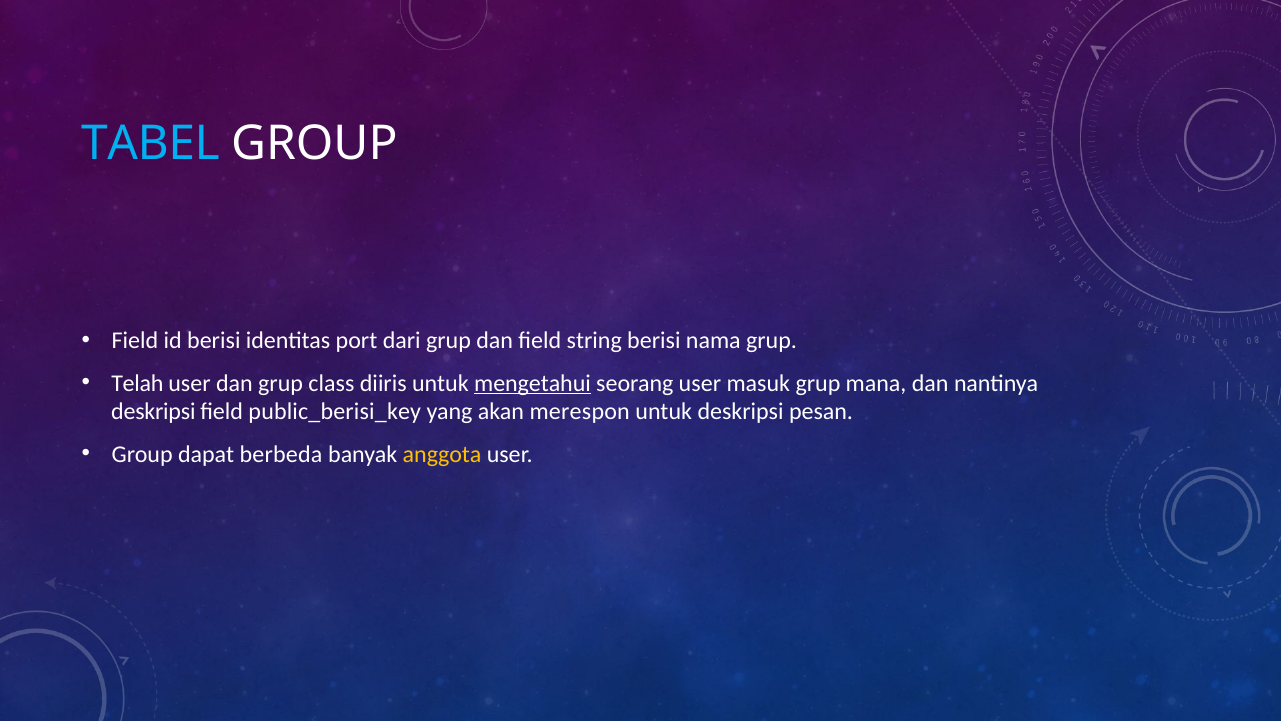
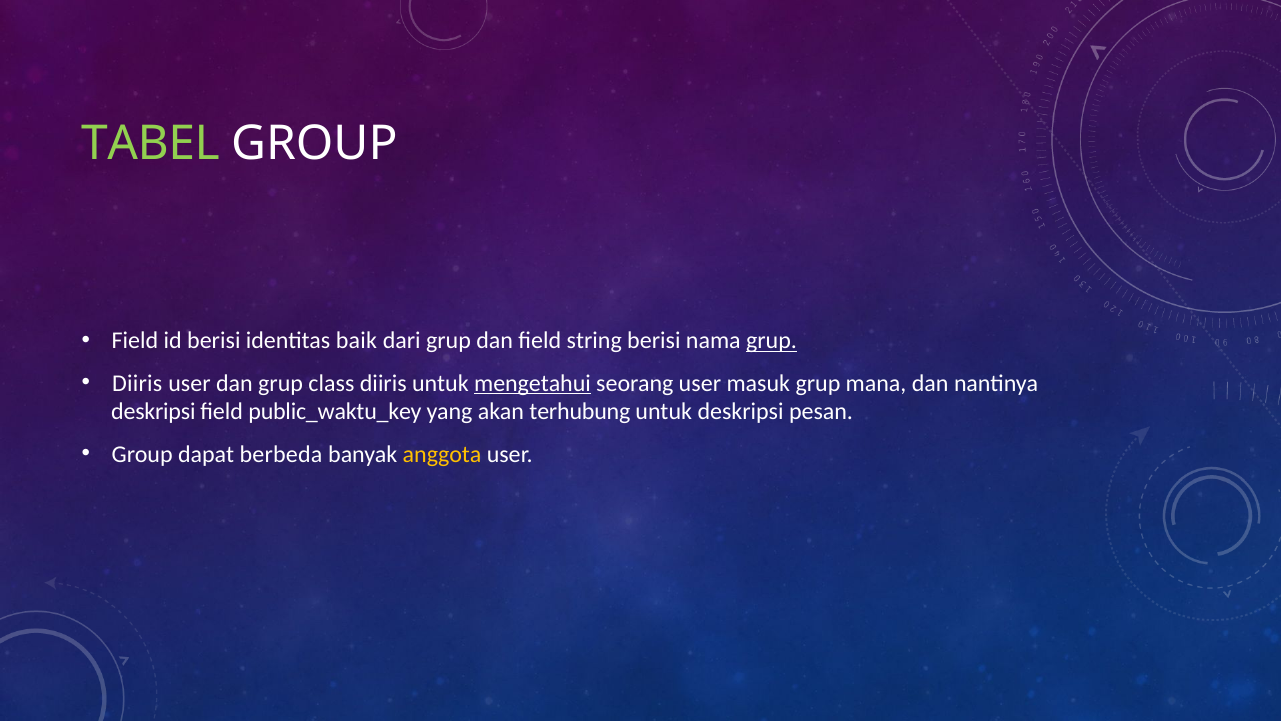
TABEL colour: light blue -> light green
port: port -> baik
grup at (771, 341) underline: none -> present
Telah at (137, 383): Telah -> Diiris
public_berisi_key: public_berisi_key -> public_waktu_key
merespon: merespon -> terhubung
